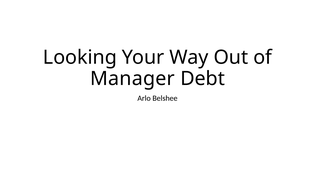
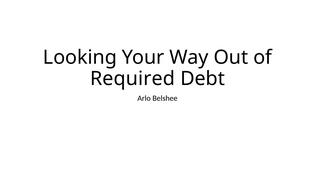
Manager: Manager -> Required
